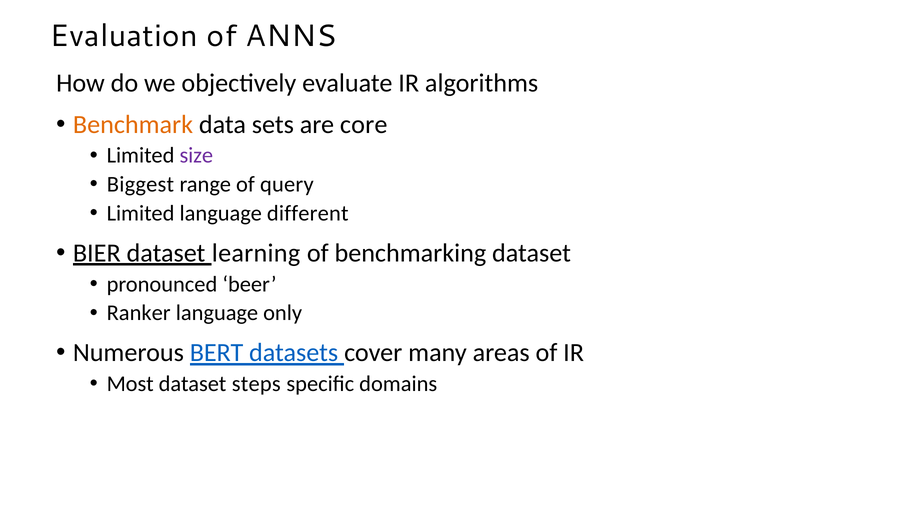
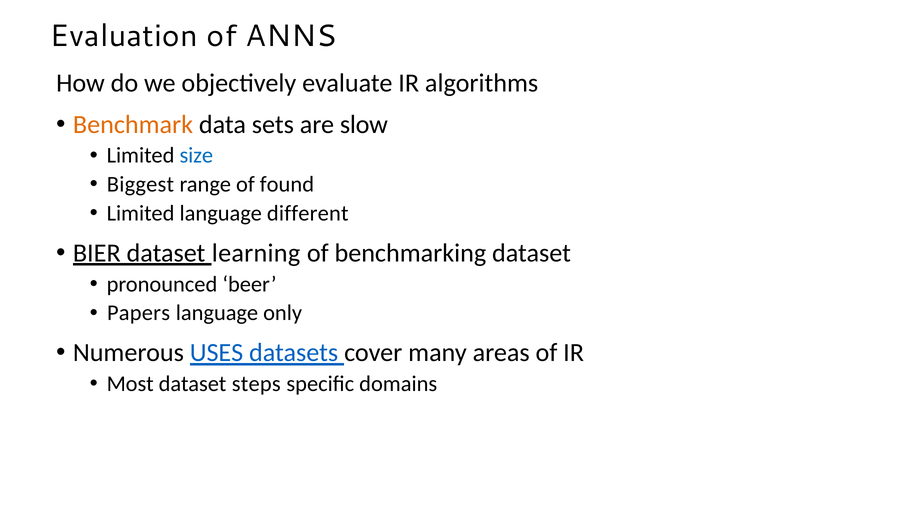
core: core -> slow
size colour: purple -> blue
query: query -> found
Ranker: Ranker -> Papers
BERT: BERT -> USES
